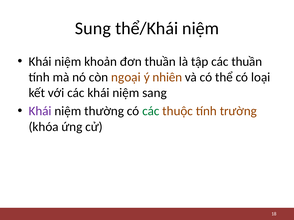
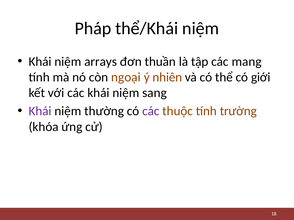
Sung: Sung -> Pháp
khoản: khoản -> arrays
các thuần: thuần -> mang
loại: loại -> giới
các at (151, 111) colour: green -> purple
